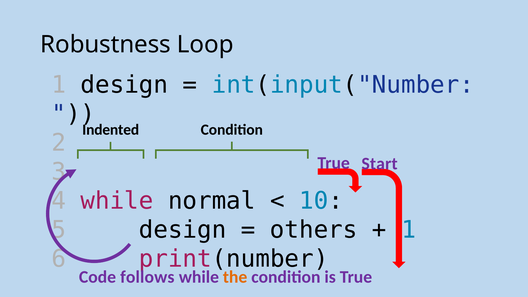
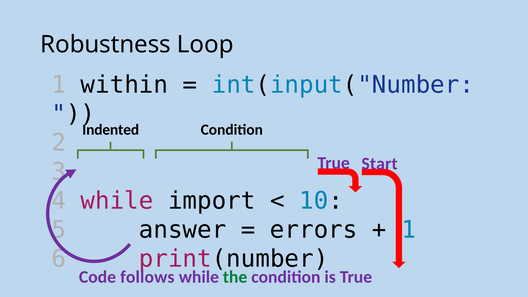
1 design: design -> within
normal: normal -> import
design at (183, 230): design -> answer
others: others -> errors
the colour: orange -> green
